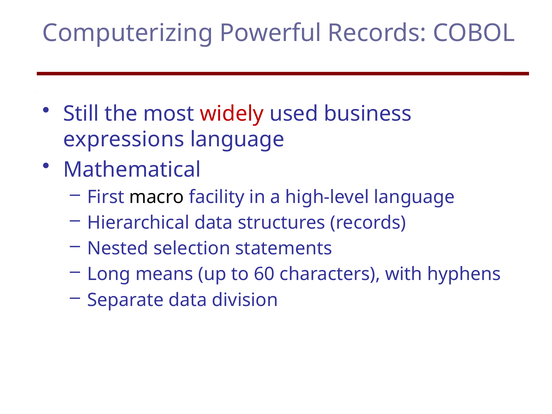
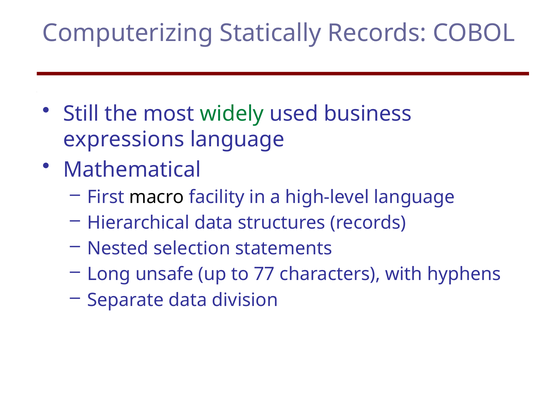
Powerful: Powerful -> Statically
widely colour: red -> green
means: means -> unsafe
60: 60 -> 77
